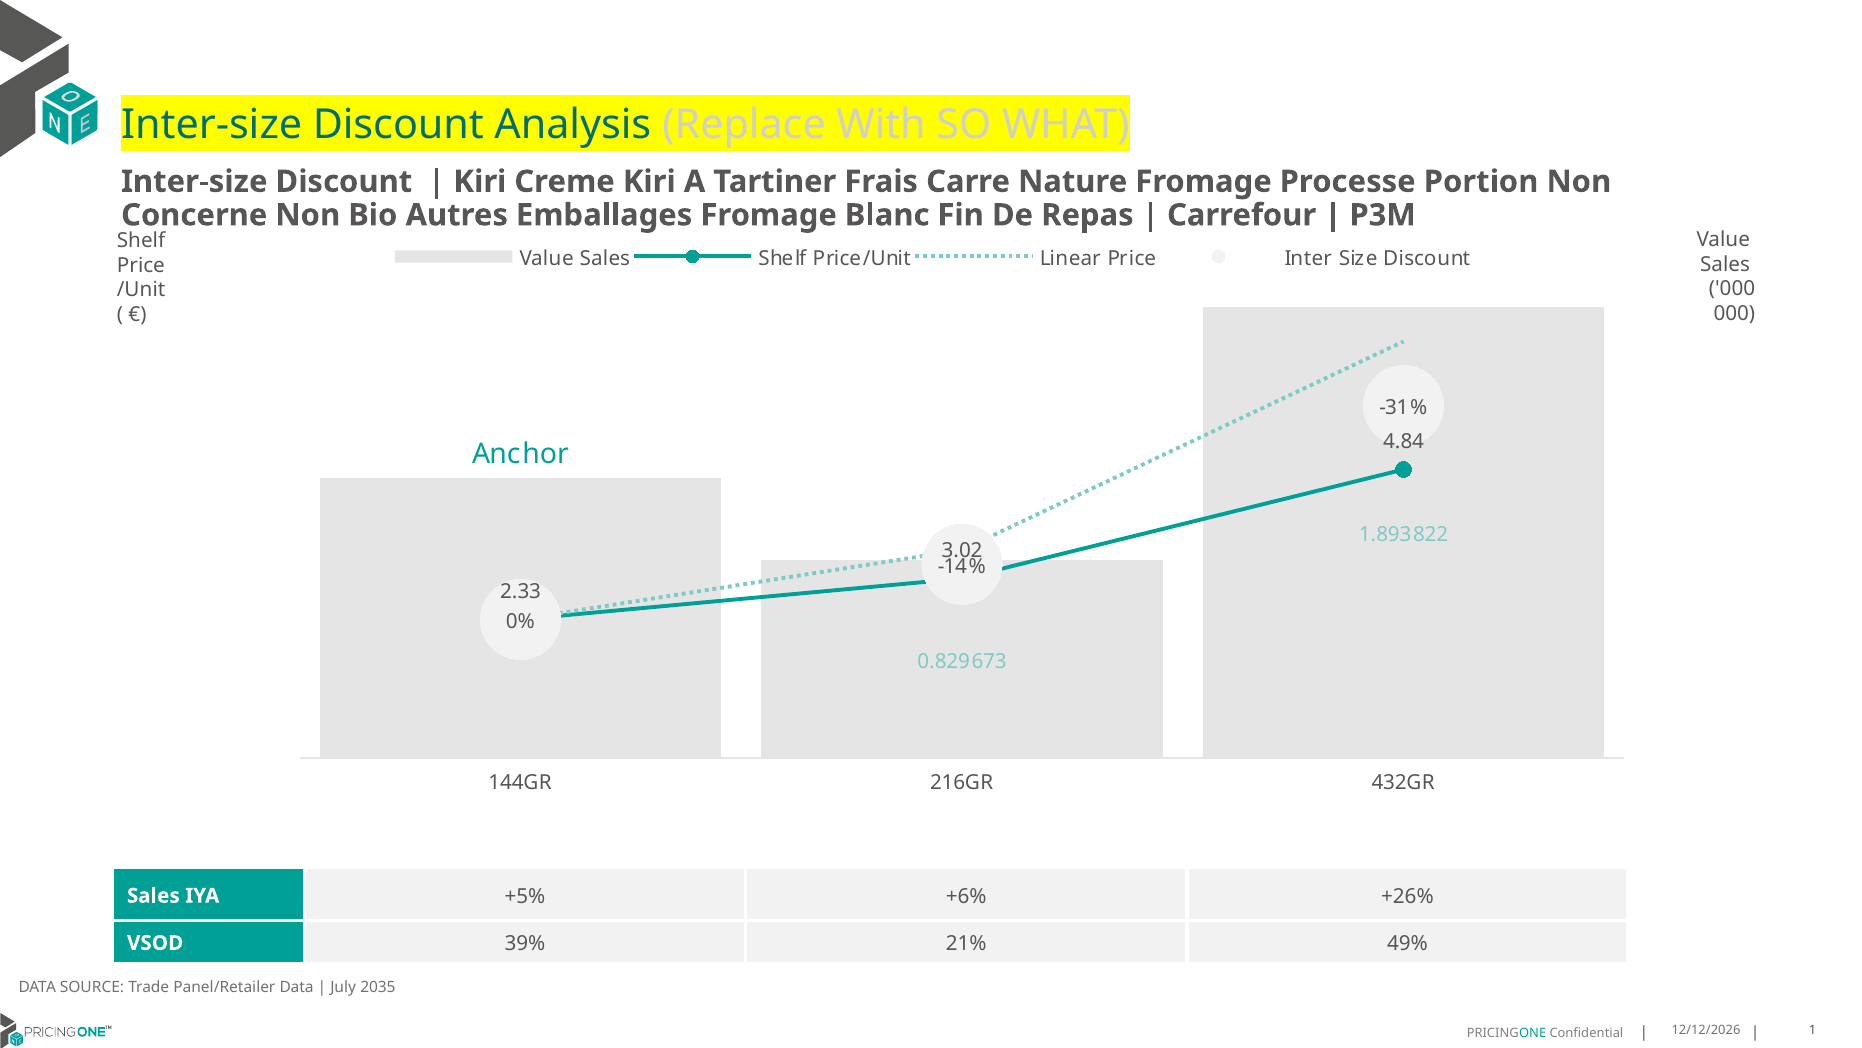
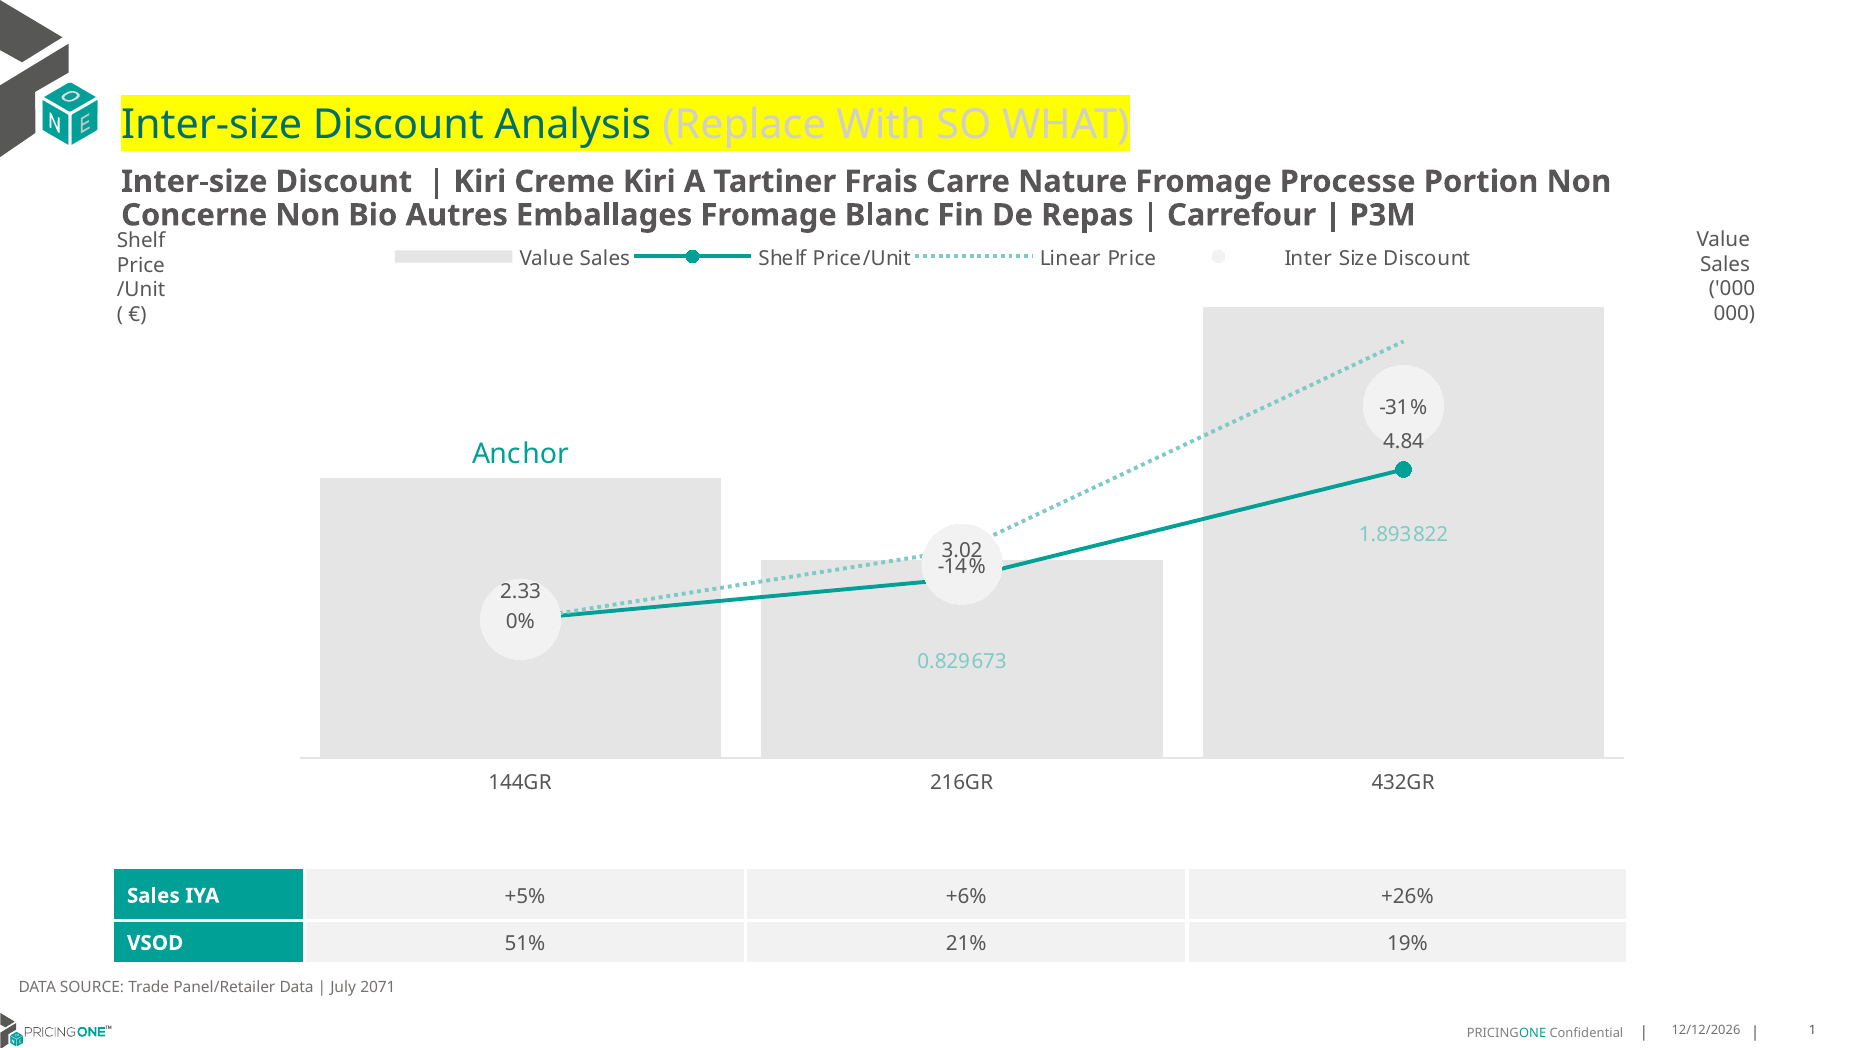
39%: 39% -> 51%
49%: 49% -> 19%
2035: 2035 -> 2071
